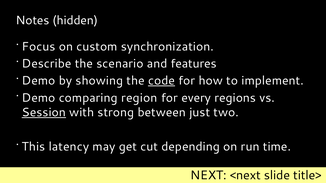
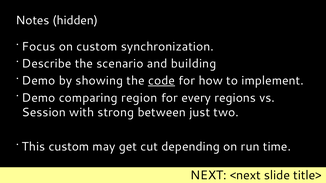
features: features -> building
Session underline: present -> none
This latency: latency -> custom
